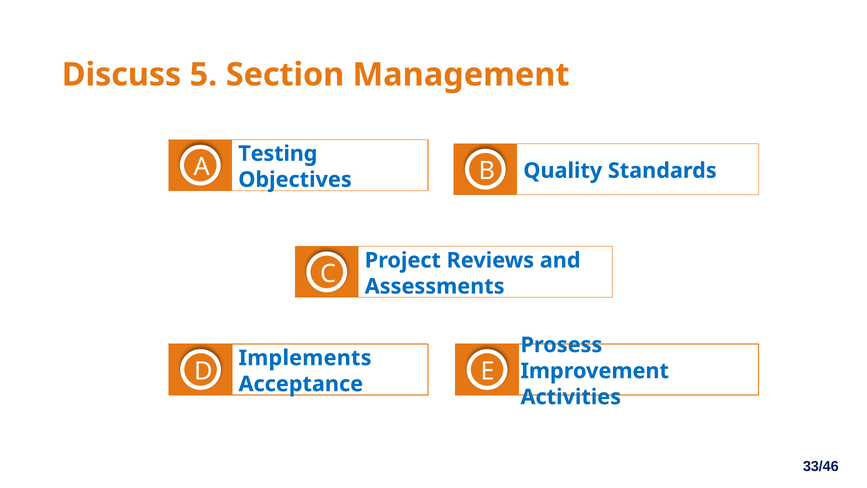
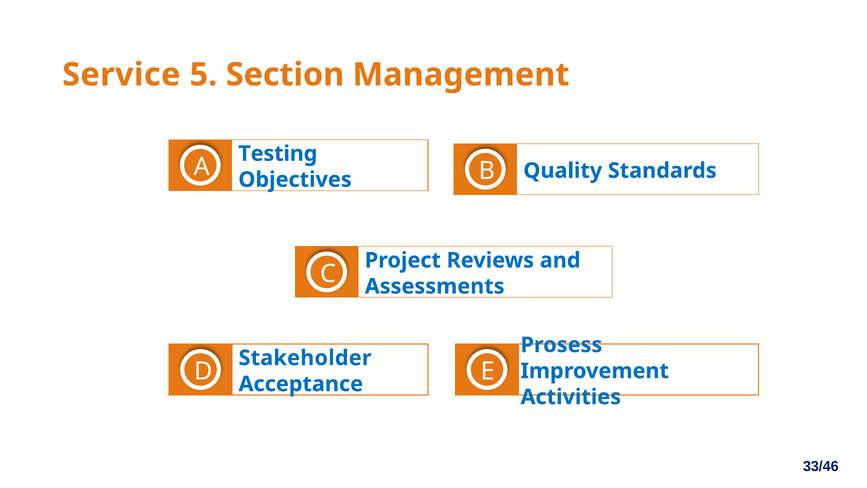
Discuss: Discuss -> Service
Implements: Implements -> Stakeholder
